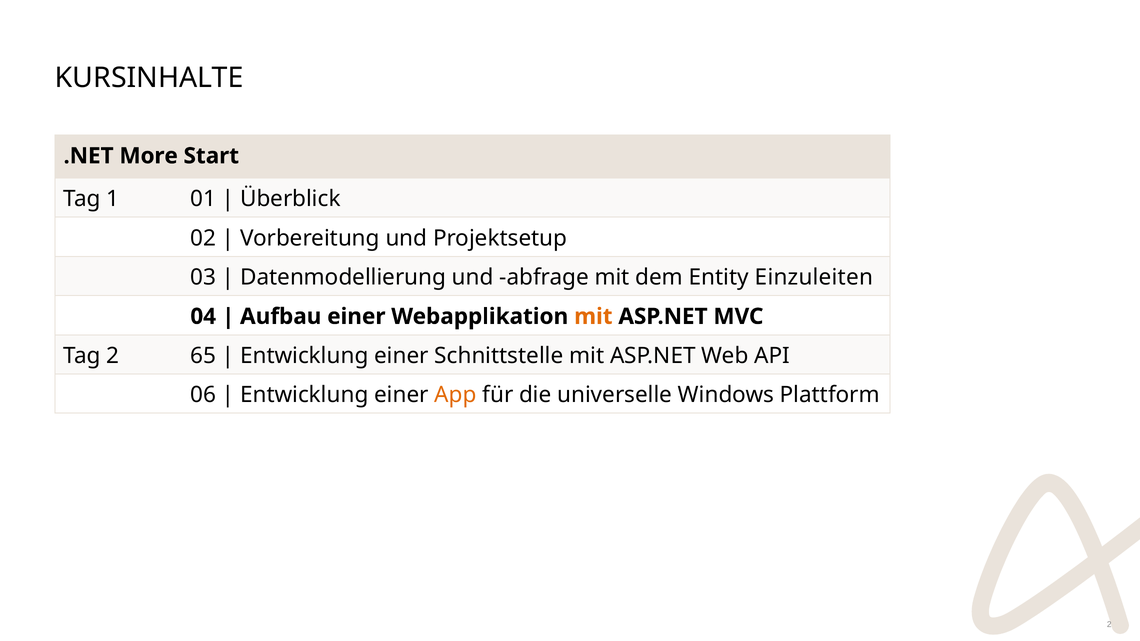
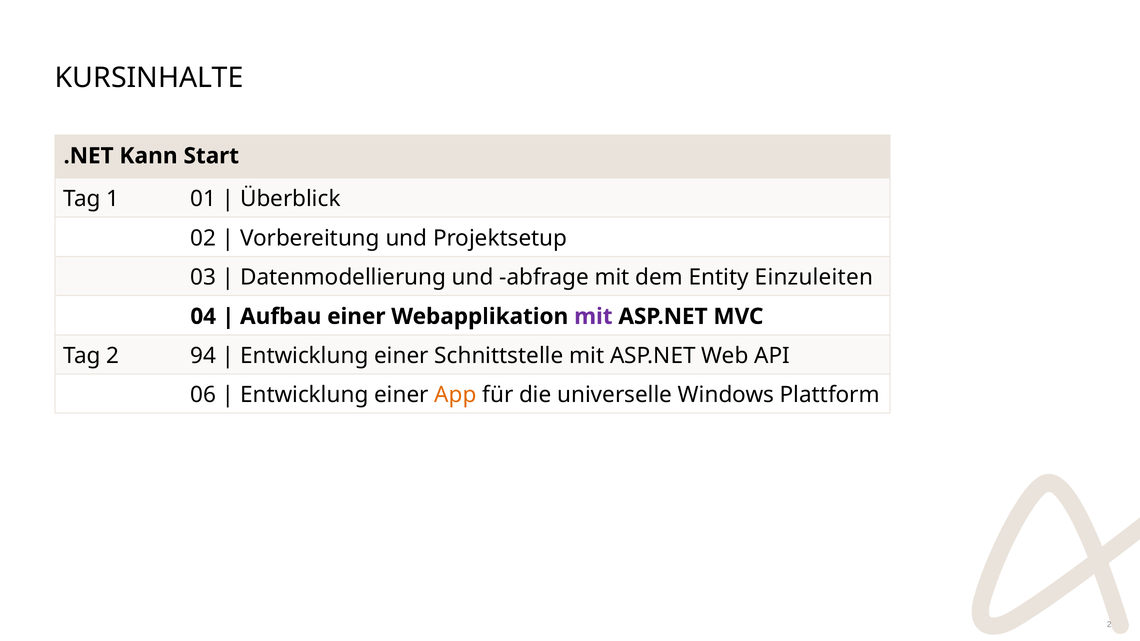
More: More -> Kann
mit at (593, 317) colour: orange -> purple
65: 65 -> 94
